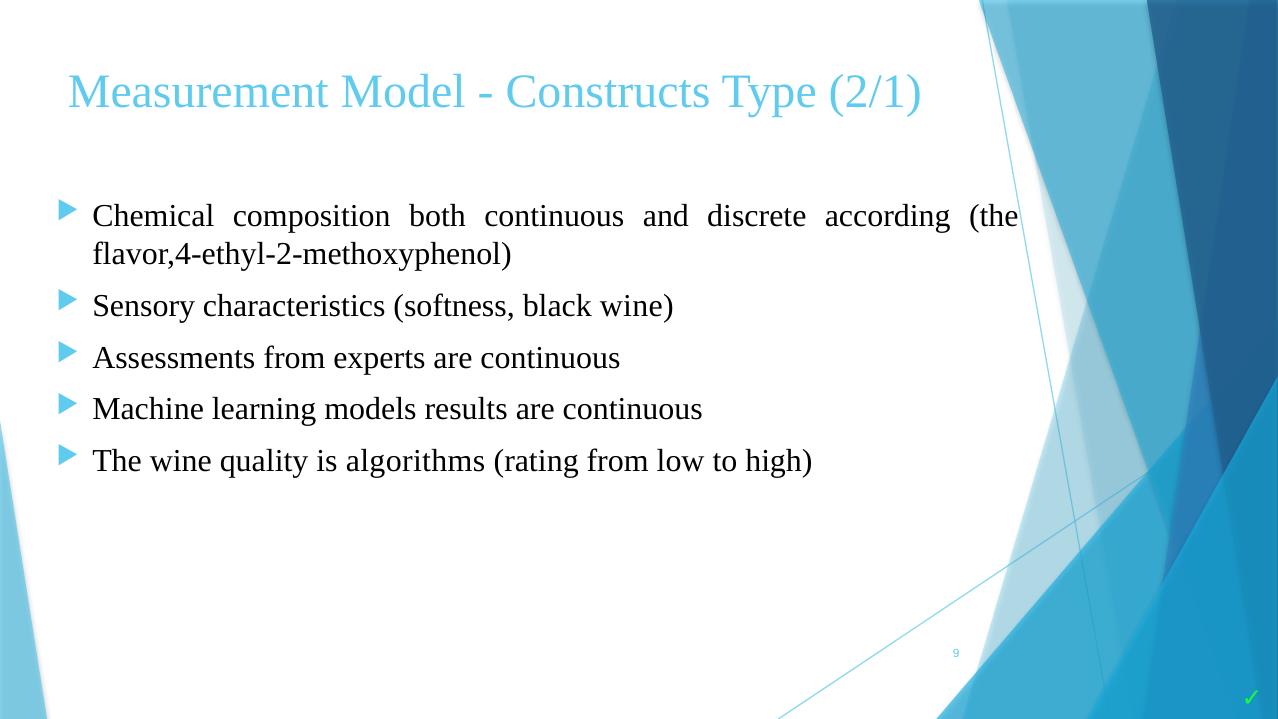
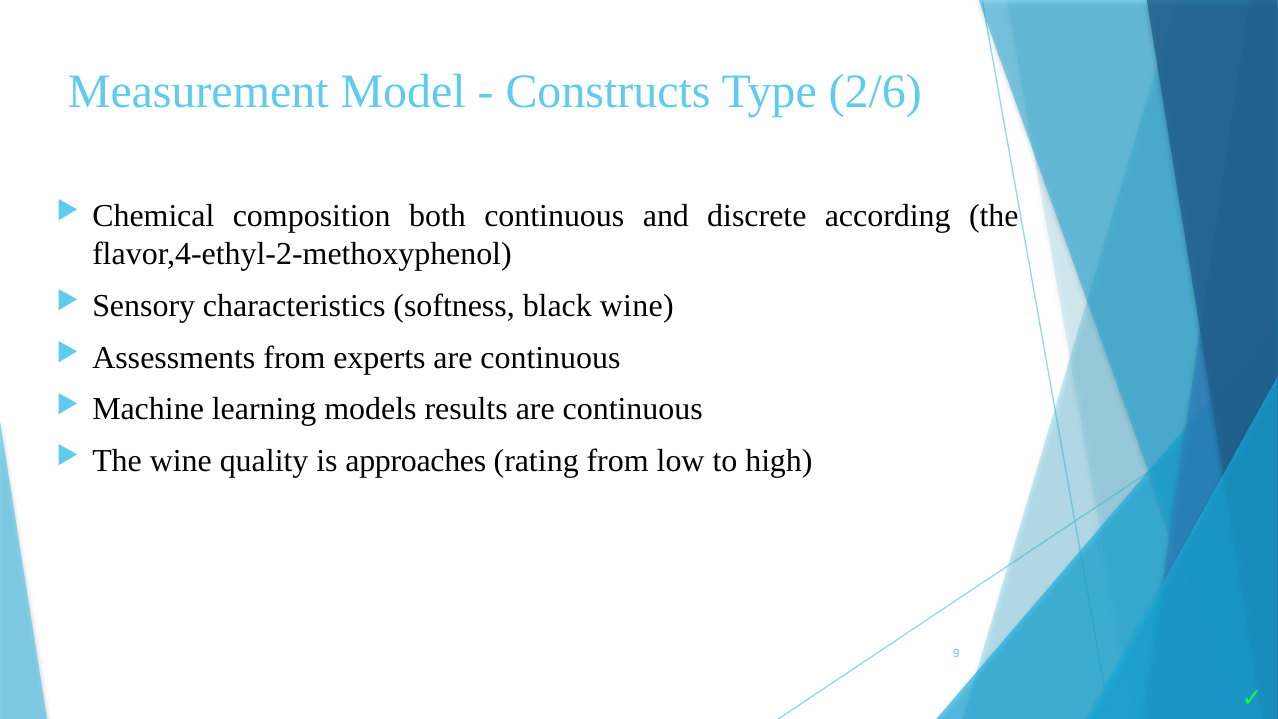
2/1: 2/1 -> 2/6
algorithms: algorithms -> approaches
